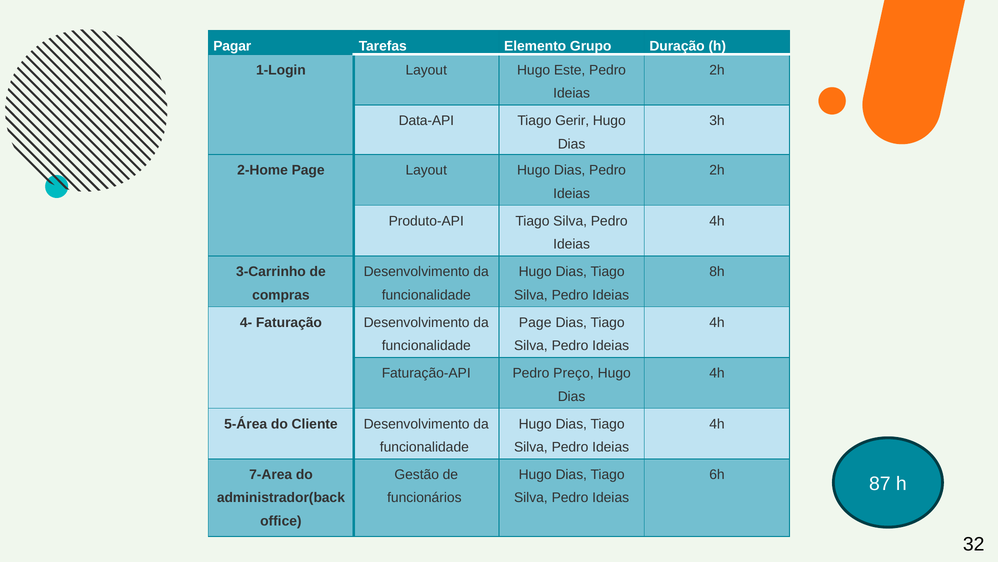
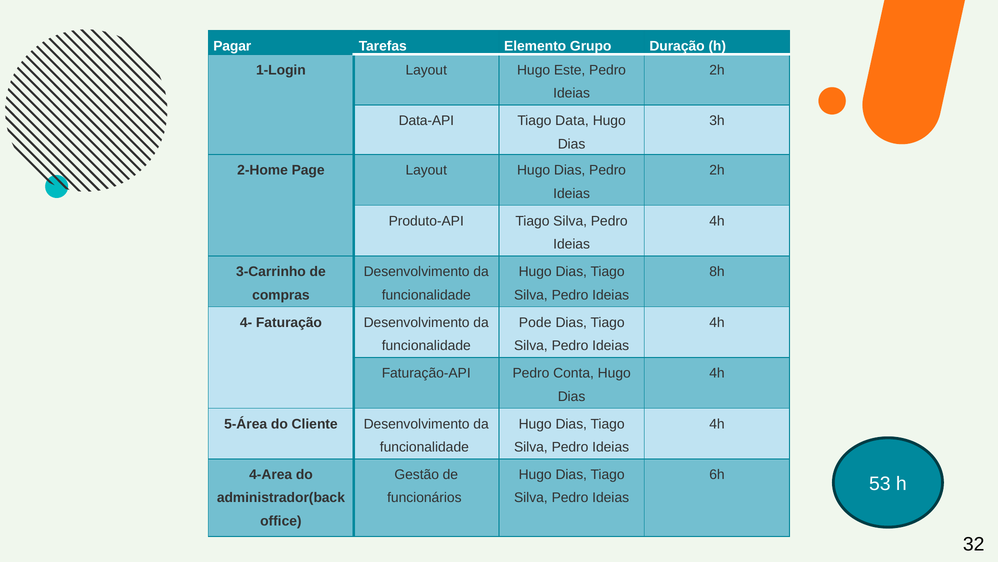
Gerir: Gerir -> Data
Page at (535, 322): Page -> Pode
Preço: Preço -> Conta
7-Area: 7-Area -> 4-Area
87: 87 -> 53
